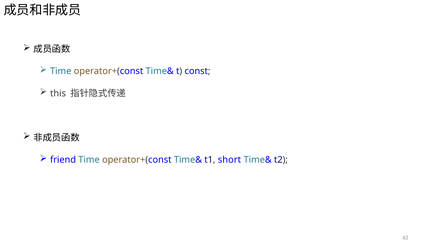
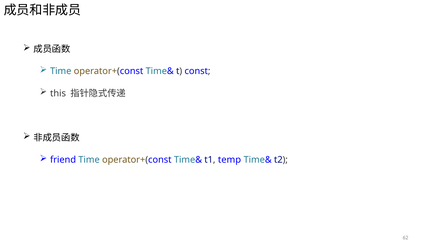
short: short -> temp
